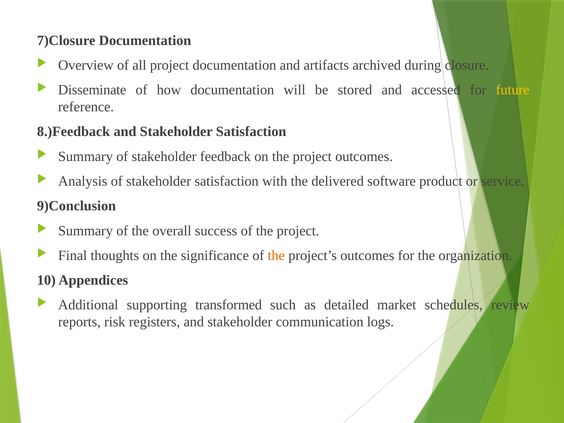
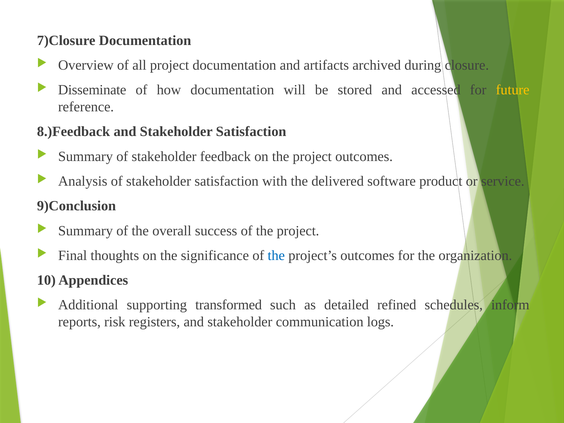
the at (276, 255) colour: orange -> blue
market: market -> refined
review: review -> inform
